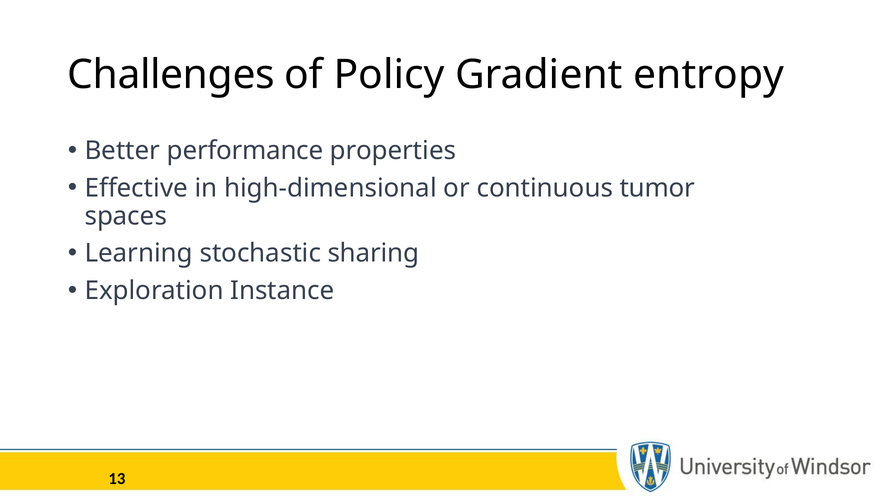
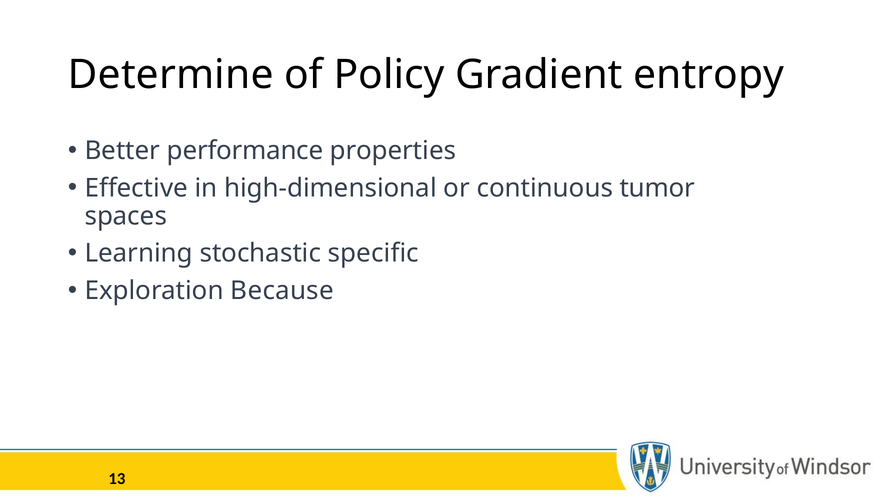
Challenges: Challenges -> Determine
sharing: sharing -> specific
Instance: Instance -> Because
